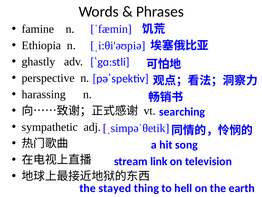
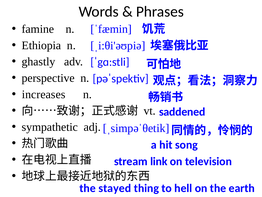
harassing: harassing -> increases
searching: searching -> saddened
